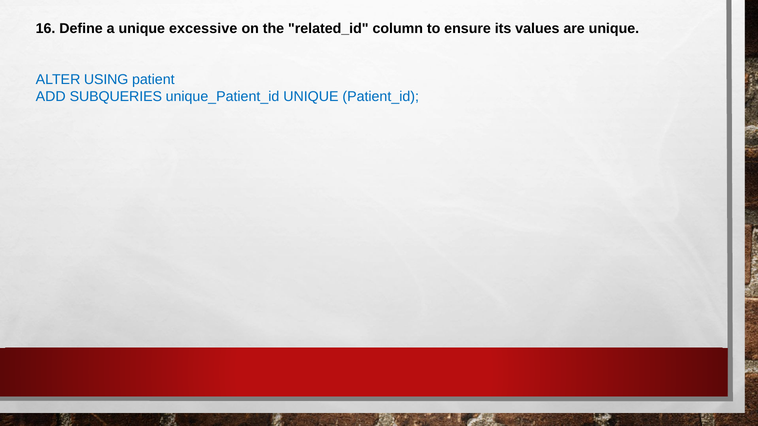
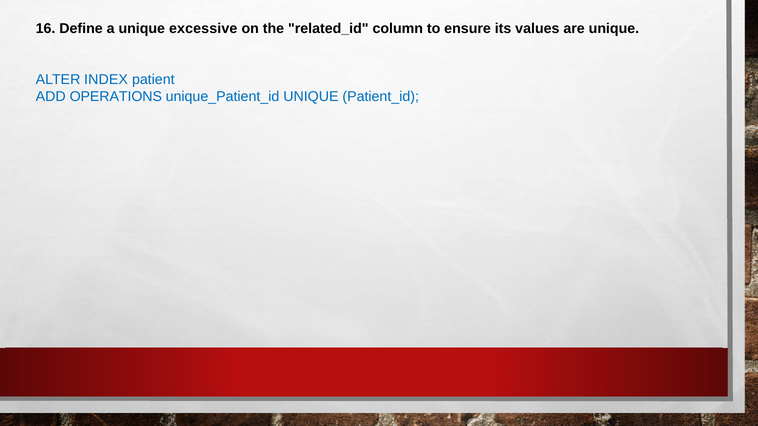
USING: USING -> INDEX
SUBQUERIES: SUBQUERIES -> OPERATIONS
